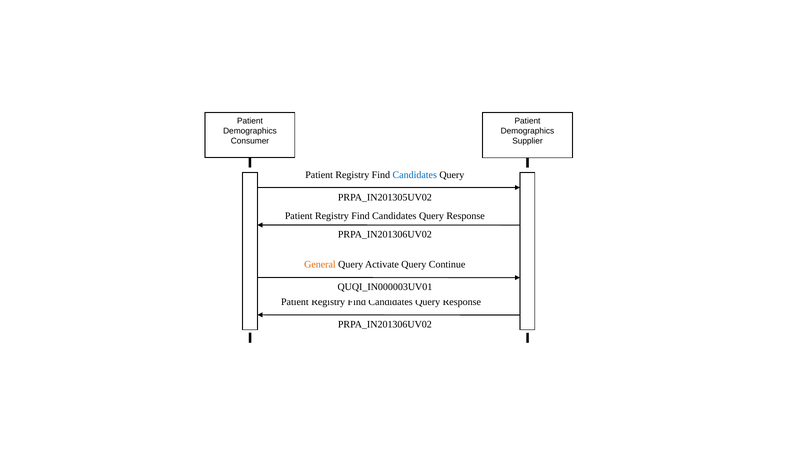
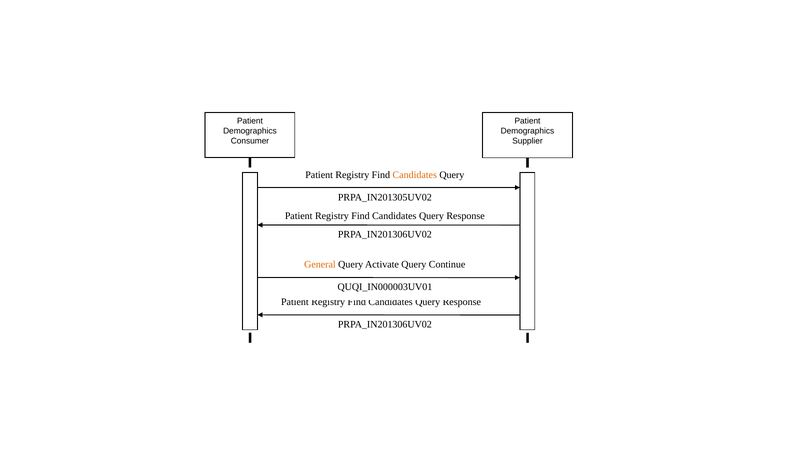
Candidates at (415, 175) colour: blue -> orange
